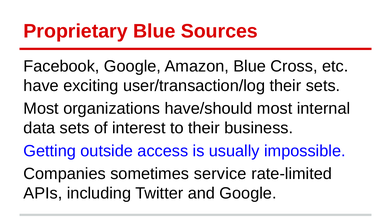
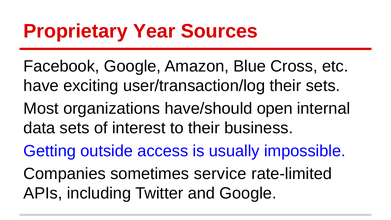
Proprietary Blue: Blue -> Year
have/should most: most -> open
